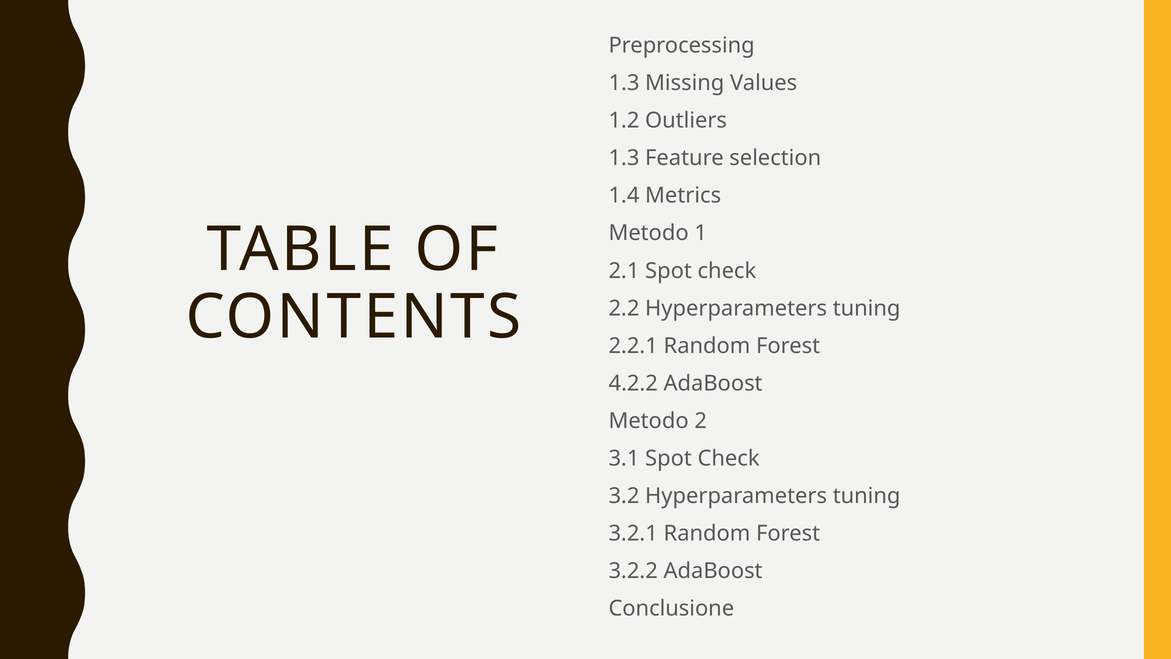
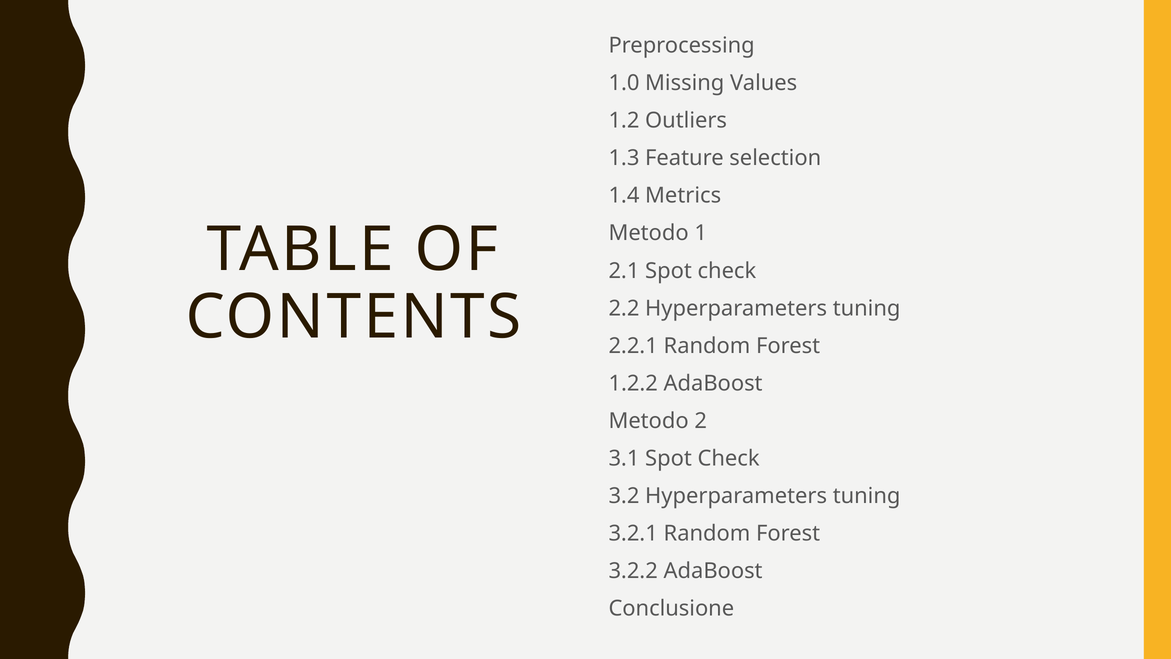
1.3 at (624, 83): 1.3 -> 1.0
4.2.2: 4.2.2 -> 1.2.2
